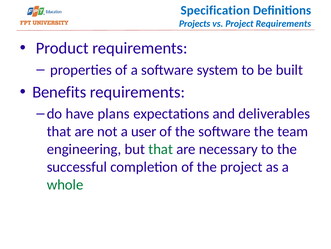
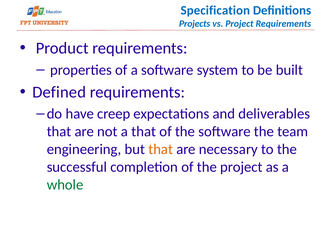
Benefits: Benefits -> Defined
plans: plans -> creep
a user: user -> that
that at (161, 149) colour: green -> orange
